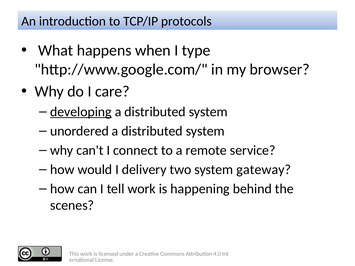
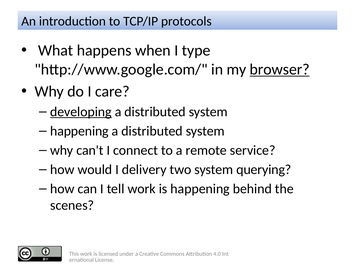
browser underline: none -> present
unordered at (79, 131): unordered -> happening
gateway: gateway -> querying
